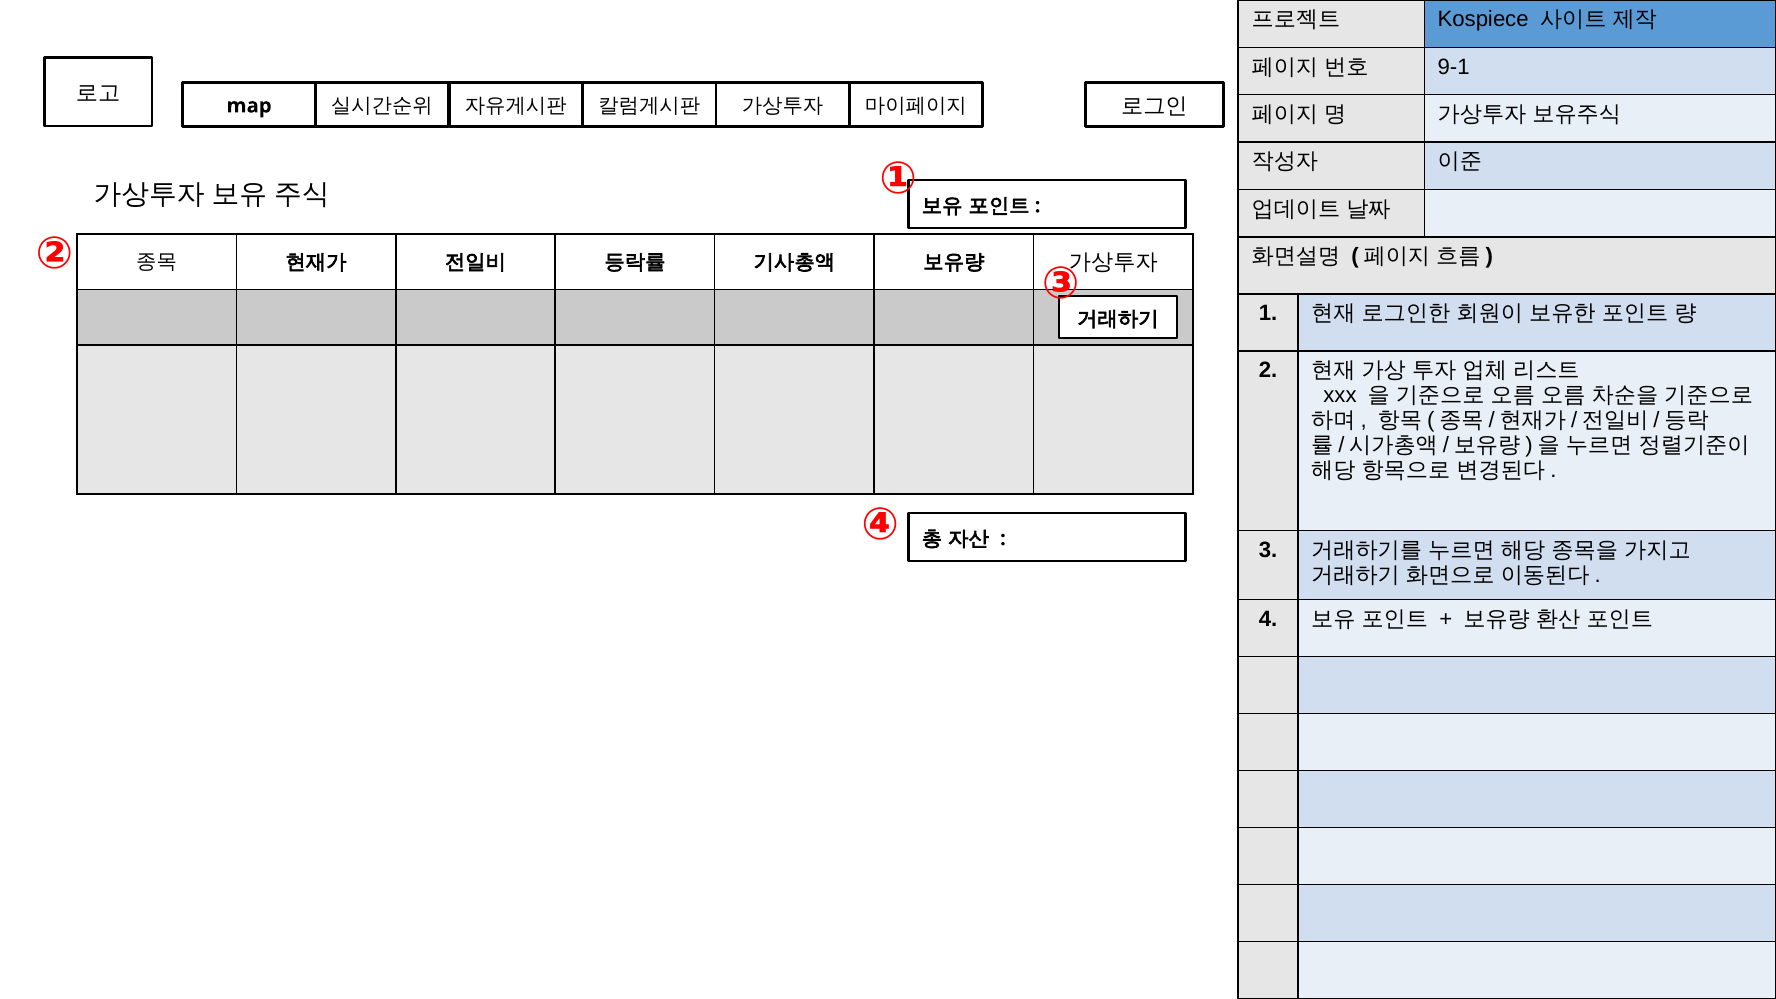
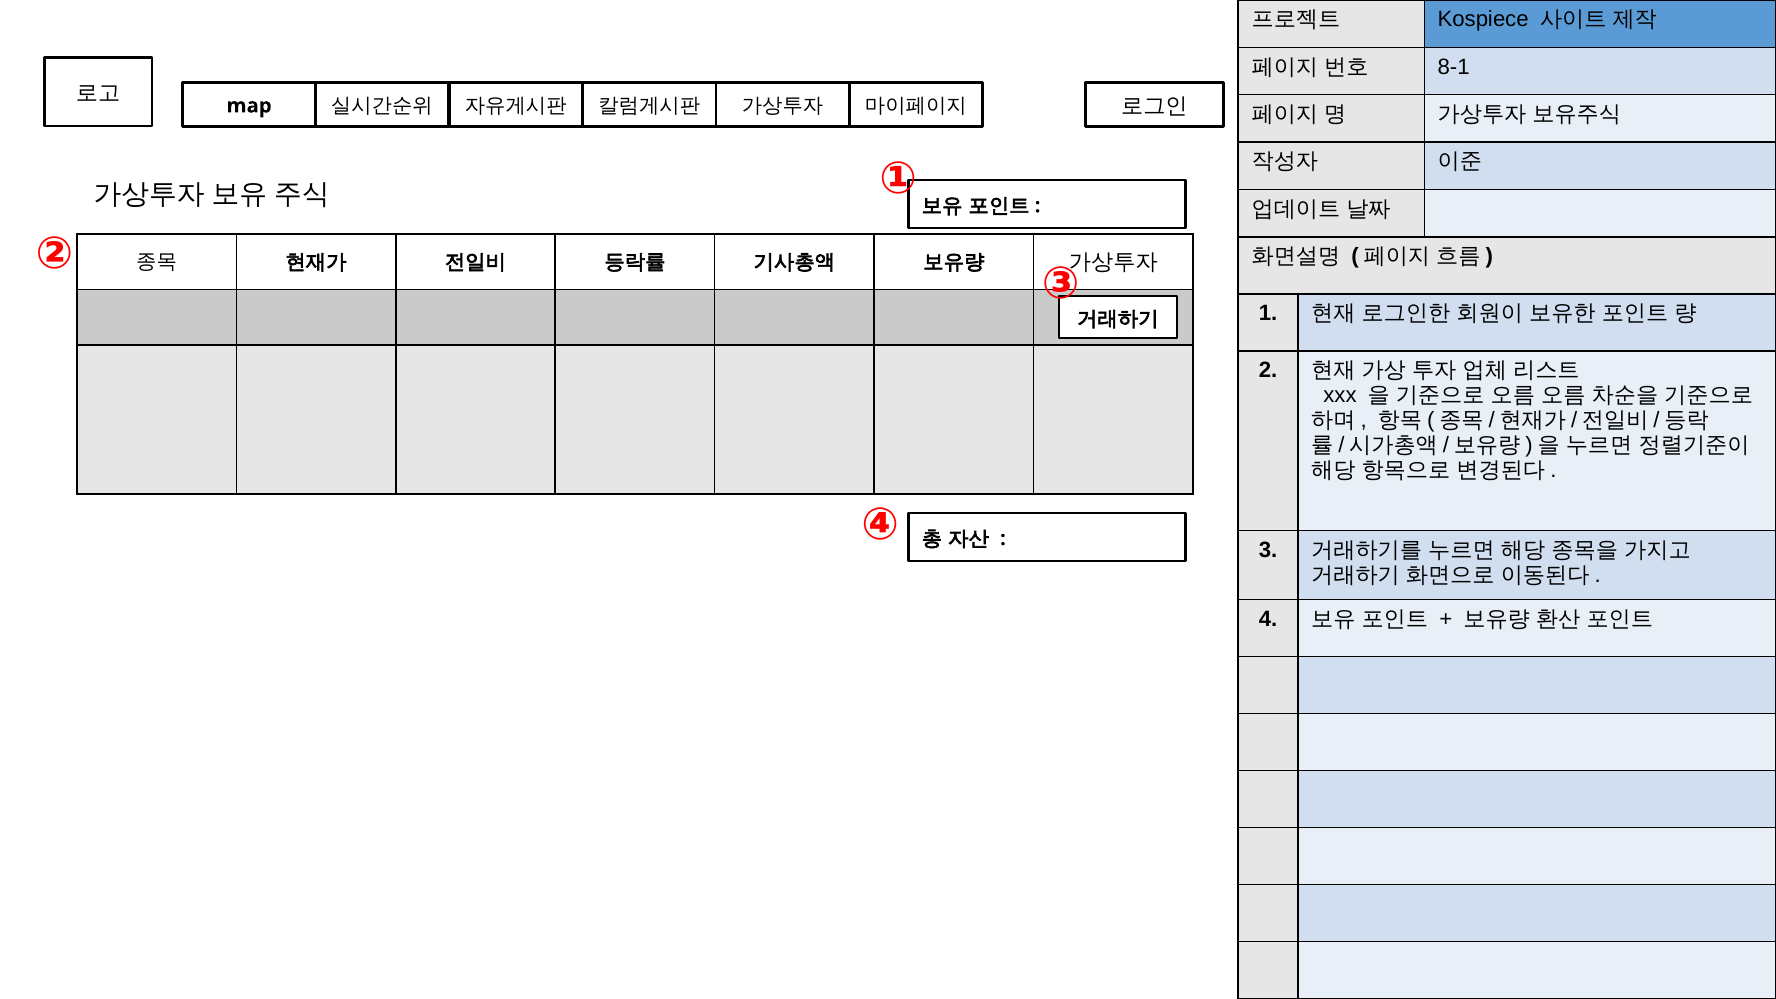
9-1: 9-1 -> 8-1
